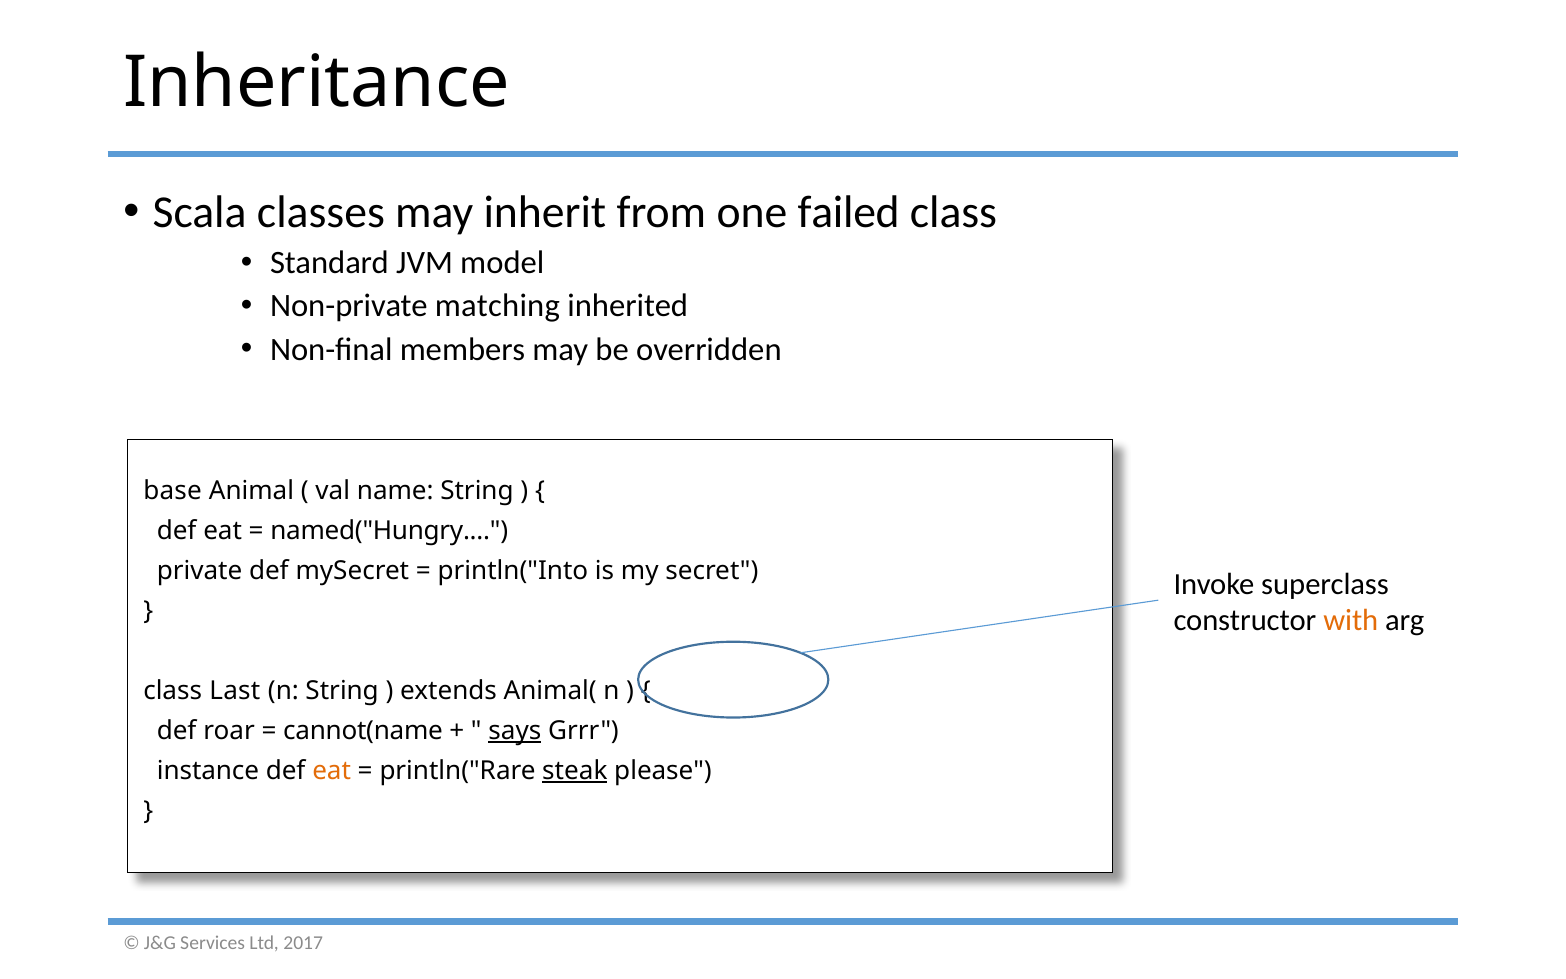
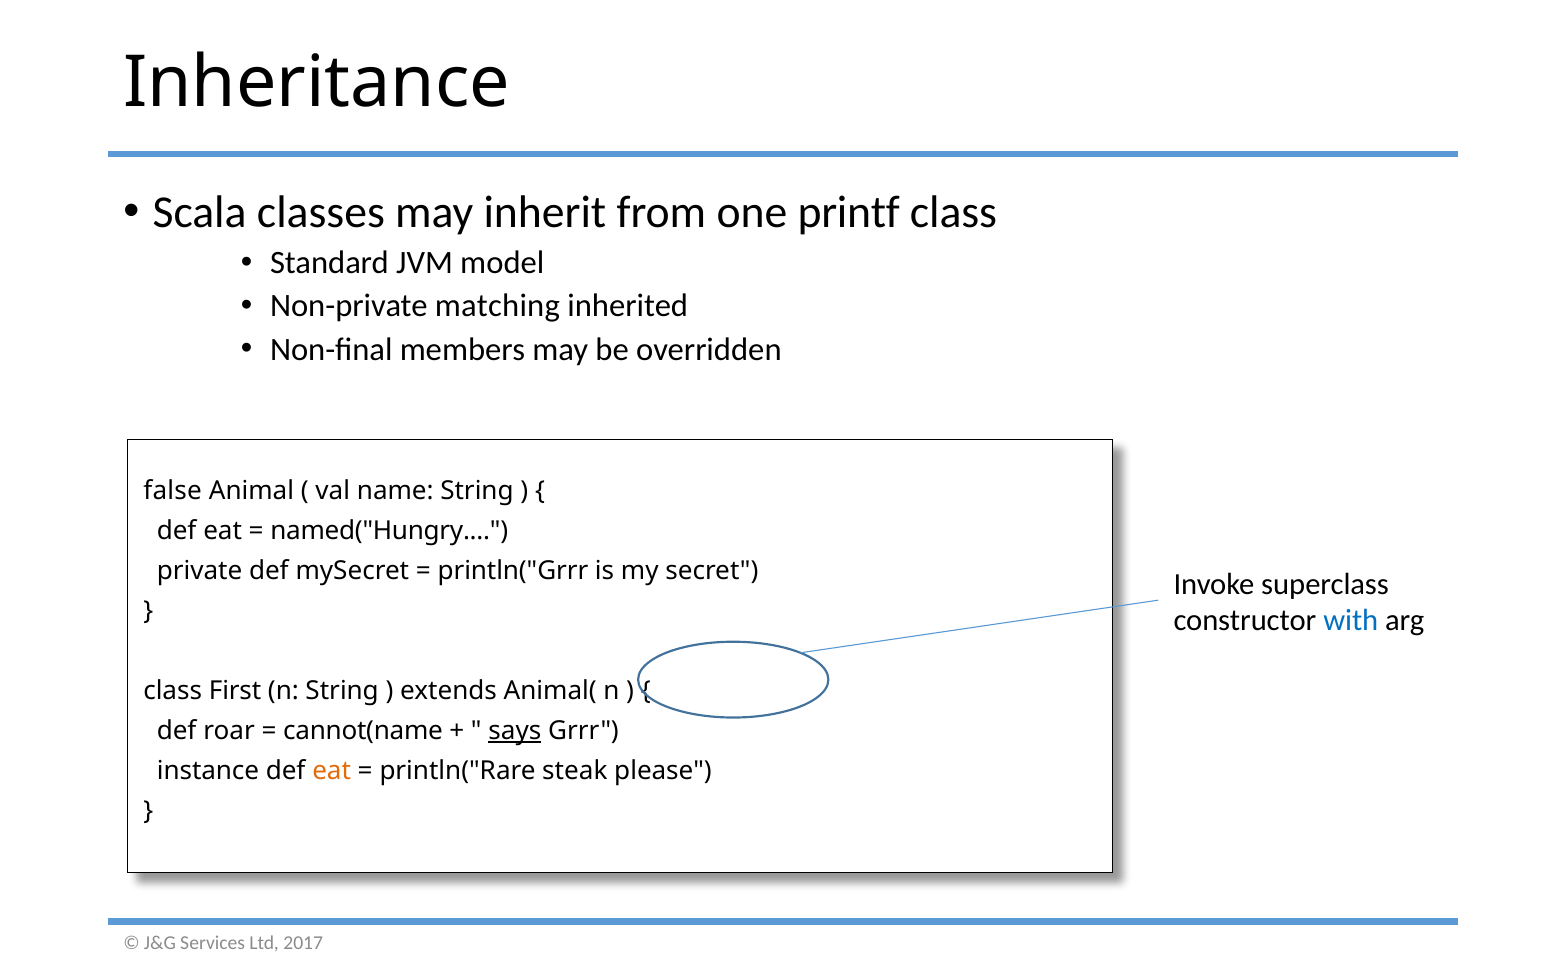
failed: failed -> printf
base: base -> false
println("Into: println("Into -> println("Grrr
with colour: orange -> blue
Last: Last -> First
steak underline: present -> none
